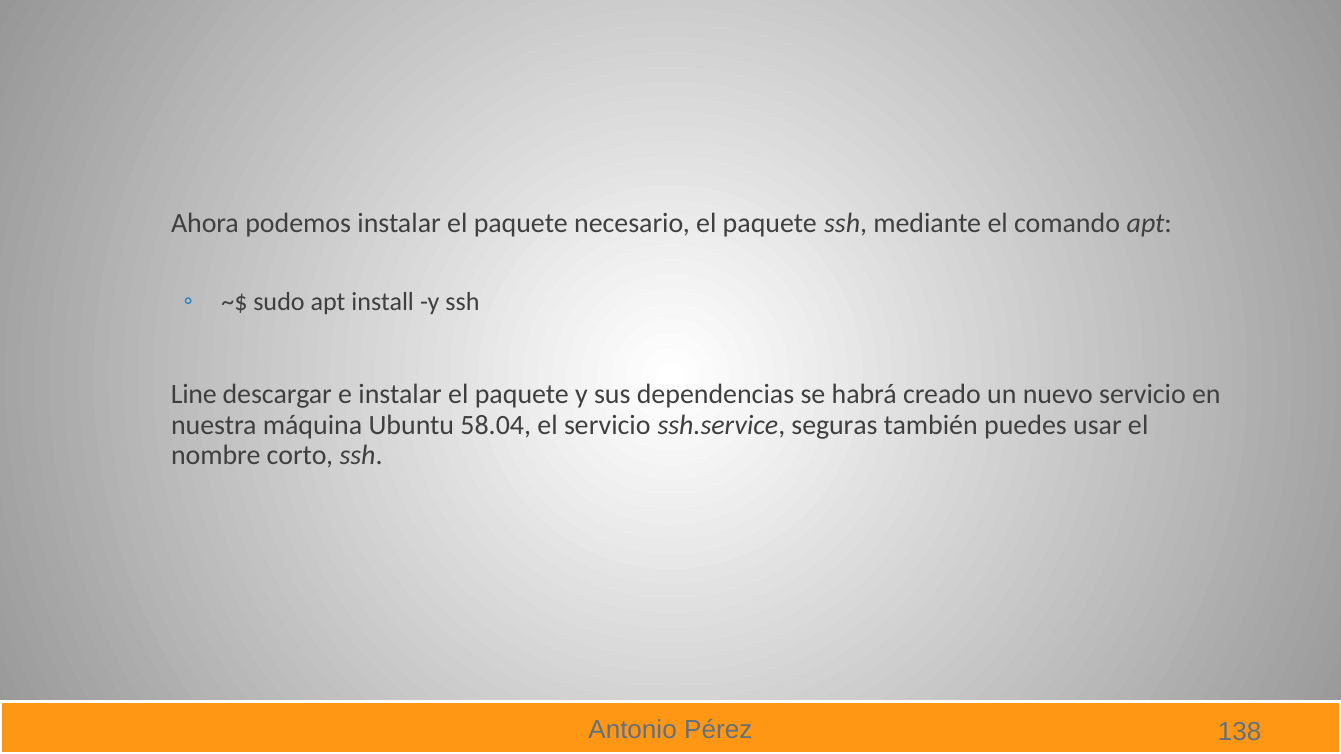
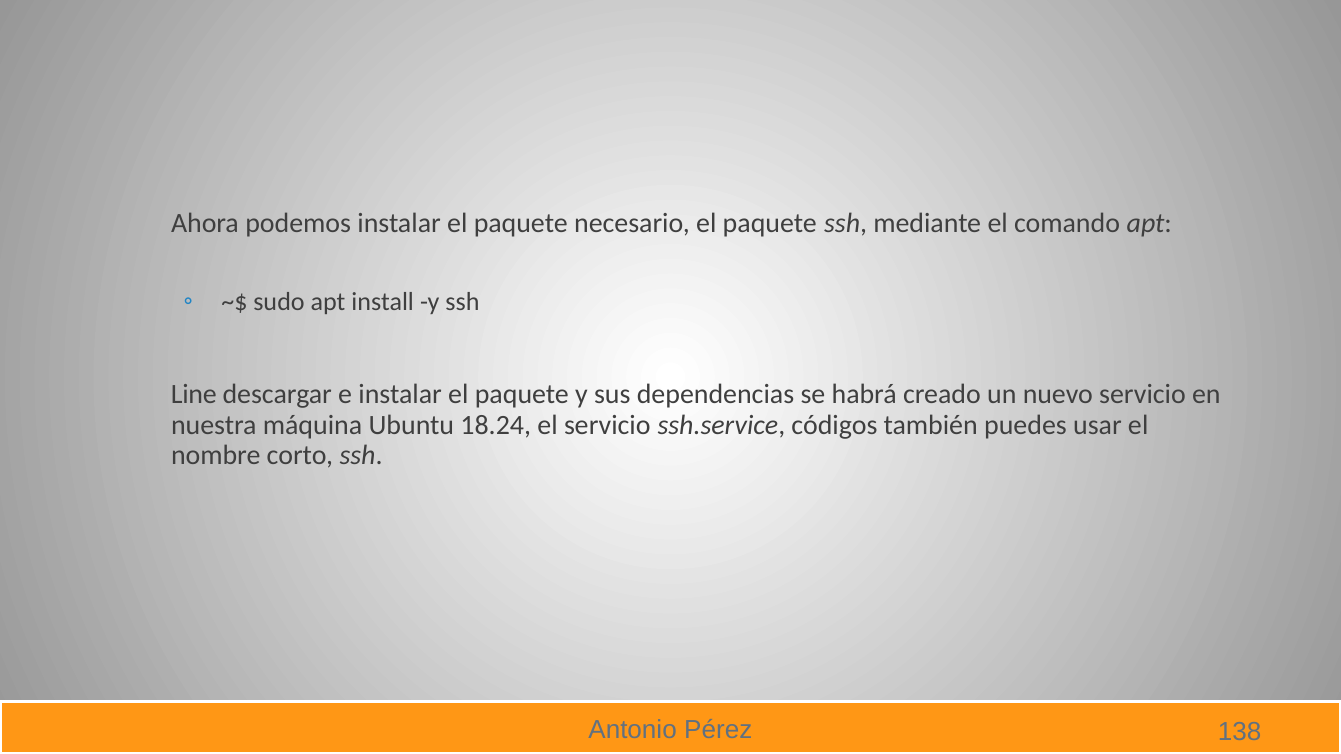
58.04: 58.04 -> 18.24
seguras: seguras -> códigos
